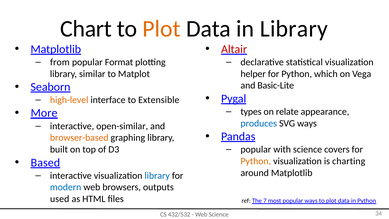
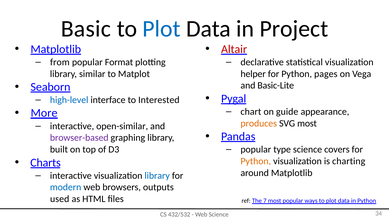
Chart: Chart -> Basic
Plot at (162, 29) colour: orange -> blue
in Library: Library -> Project
which: which -> pages
high-level colour: orange -> blue
Extensible: Extensible -> Interested
types: types -> chart
relate: relate -> guide
produces colour: blue -> orange
SVG ways: ways -> most
browser-based colour: orange -> purple
with: with -> type
Based: Based -> Charts
